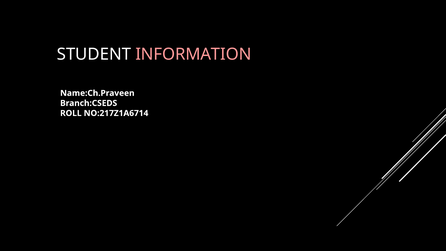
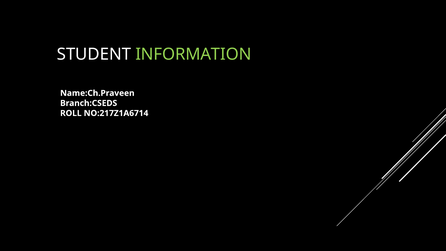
INFORMATION colour: pink -> light green
